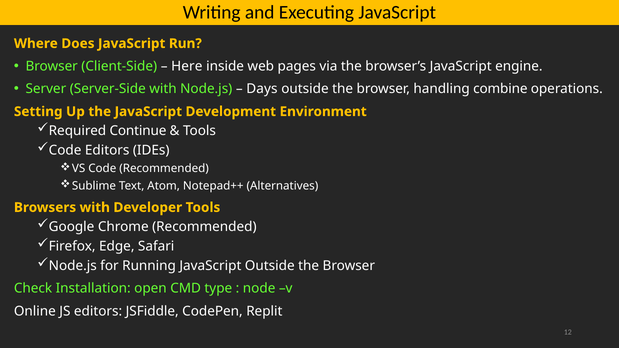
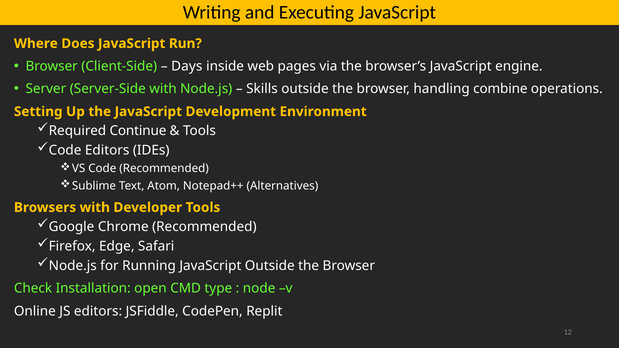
Here: Here -> Days
Days: Days -> Skills
